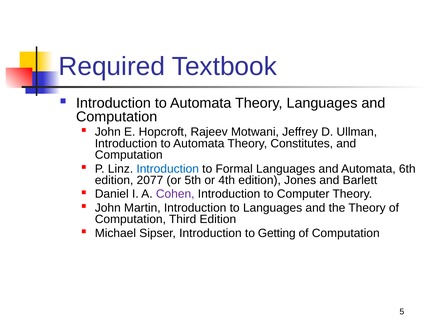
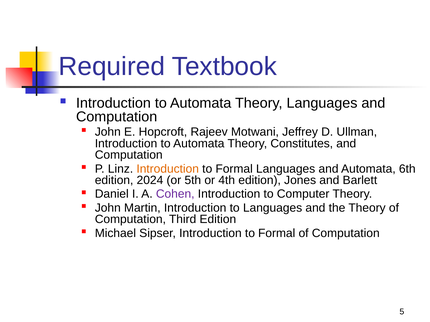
Introduction at (168, 169) colour: blue -> orange
2077: 2077 -> 2024
Sipser Introduction to Getting: Getting -> Formal
